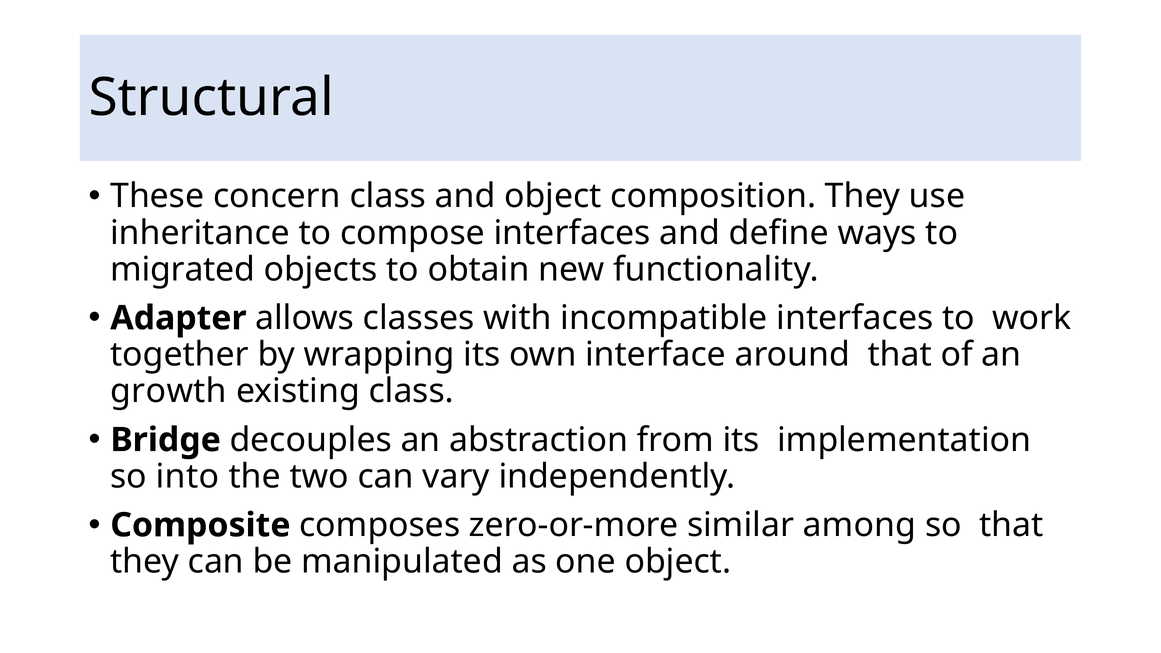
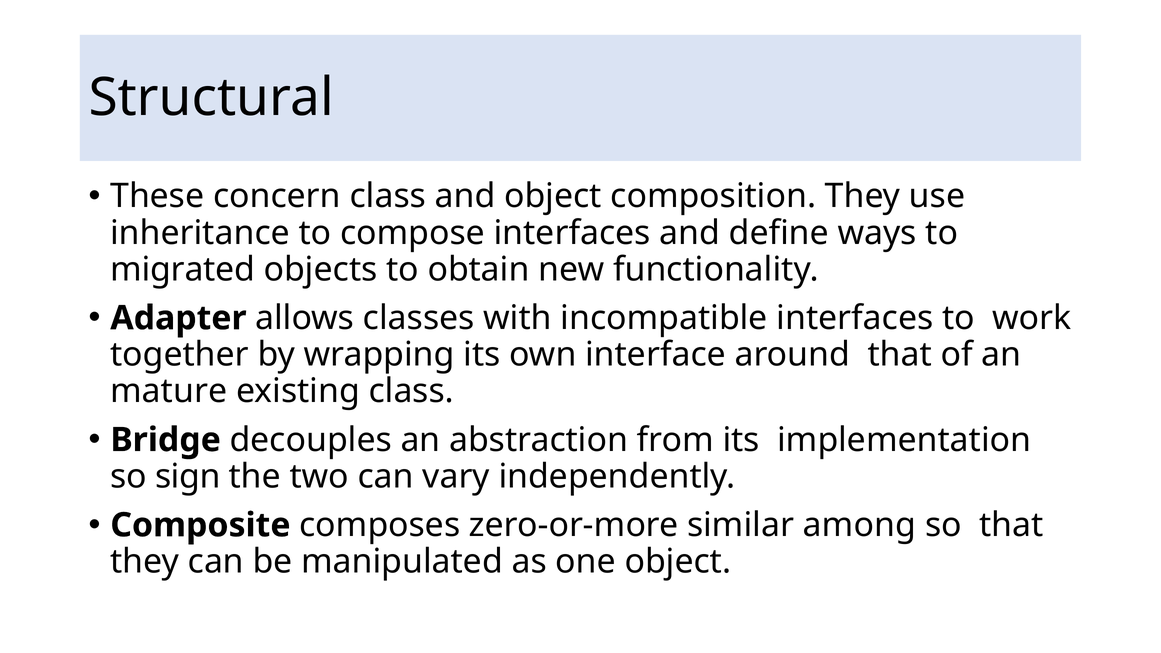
growth: growth -> mature
into: into -> sign
